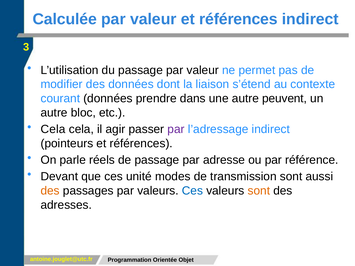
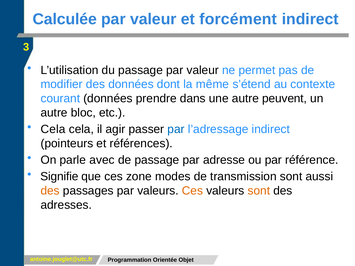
valeur et références: références -> forcément
liaison: liaison -> même
par at (176, 129) colour: purple -> blue
réels: réels -> avec
Devant: Devant -> Signifie
unité: unité -> zone
Ces at (192, 191) colour: blue -> orange
